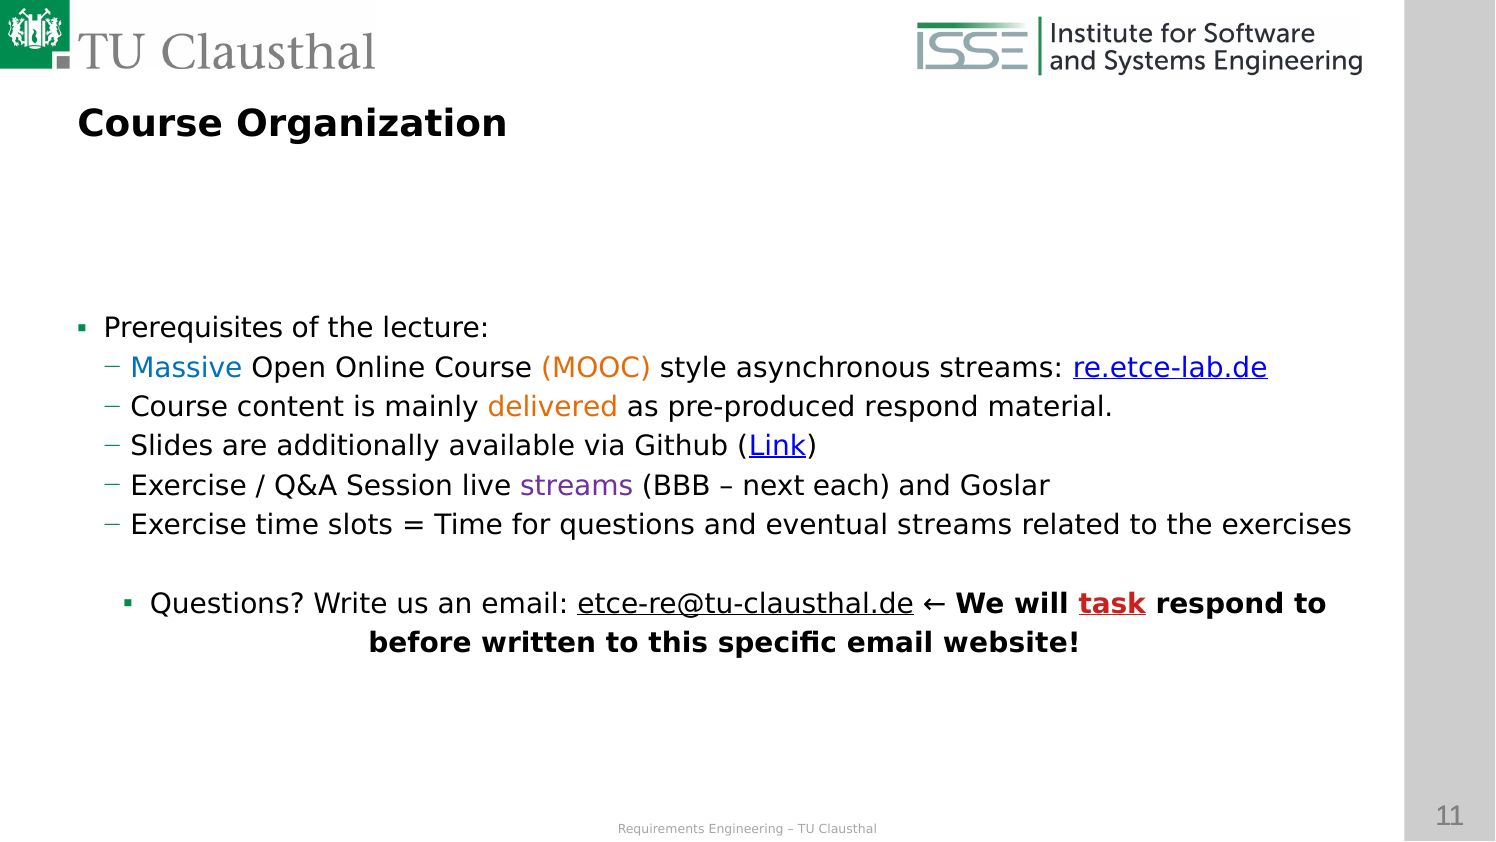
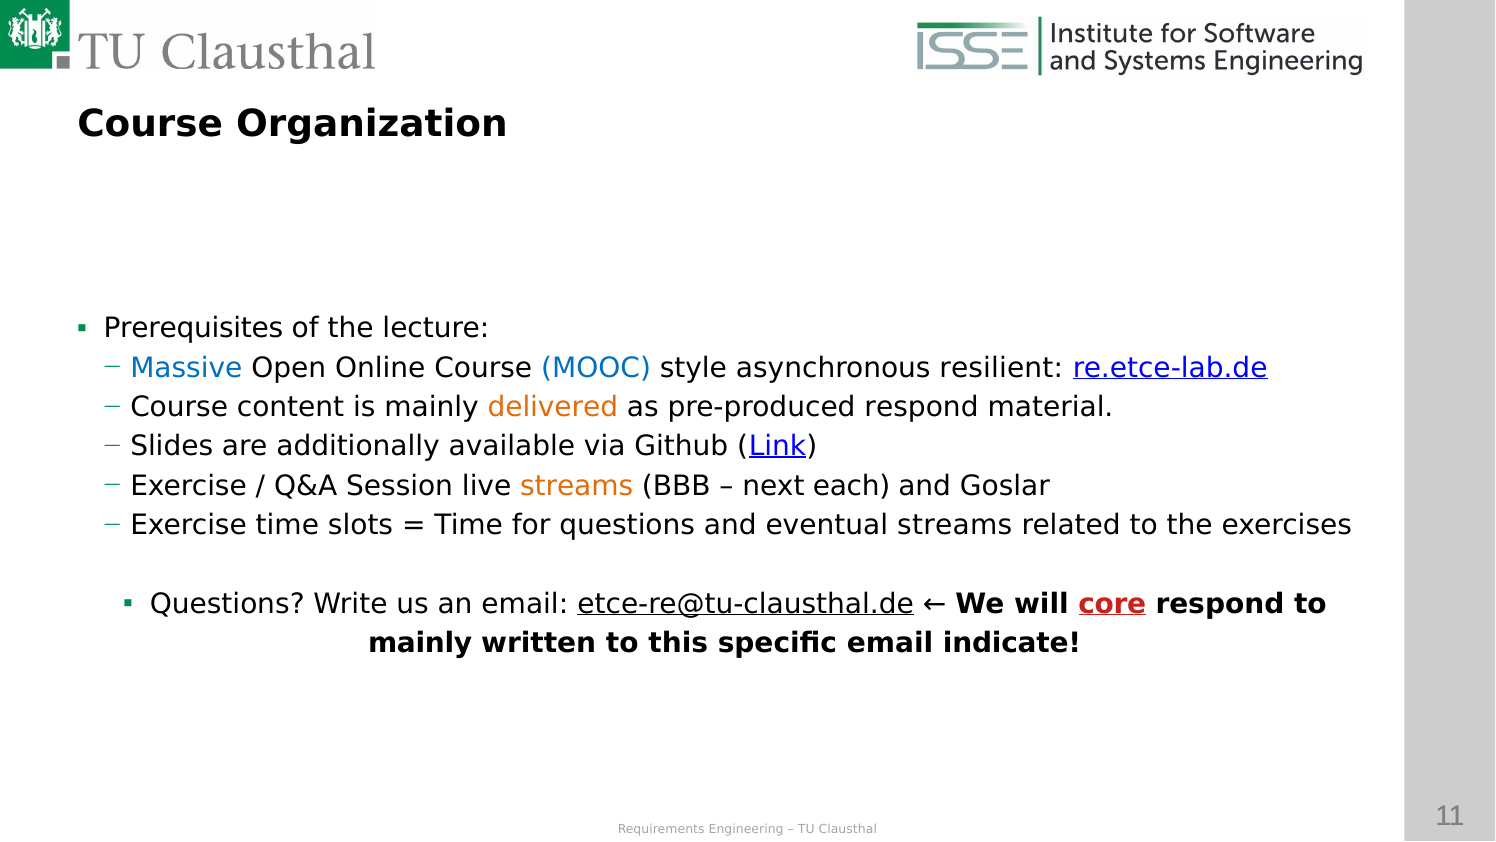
MOOC colour: orange -> blue
asynchronous streams: streams -> resilient
streams at (577, 486) colour: purple -> orange
task: task -> core
before at (420, 643): before -> mainly
website: website -> indicate
